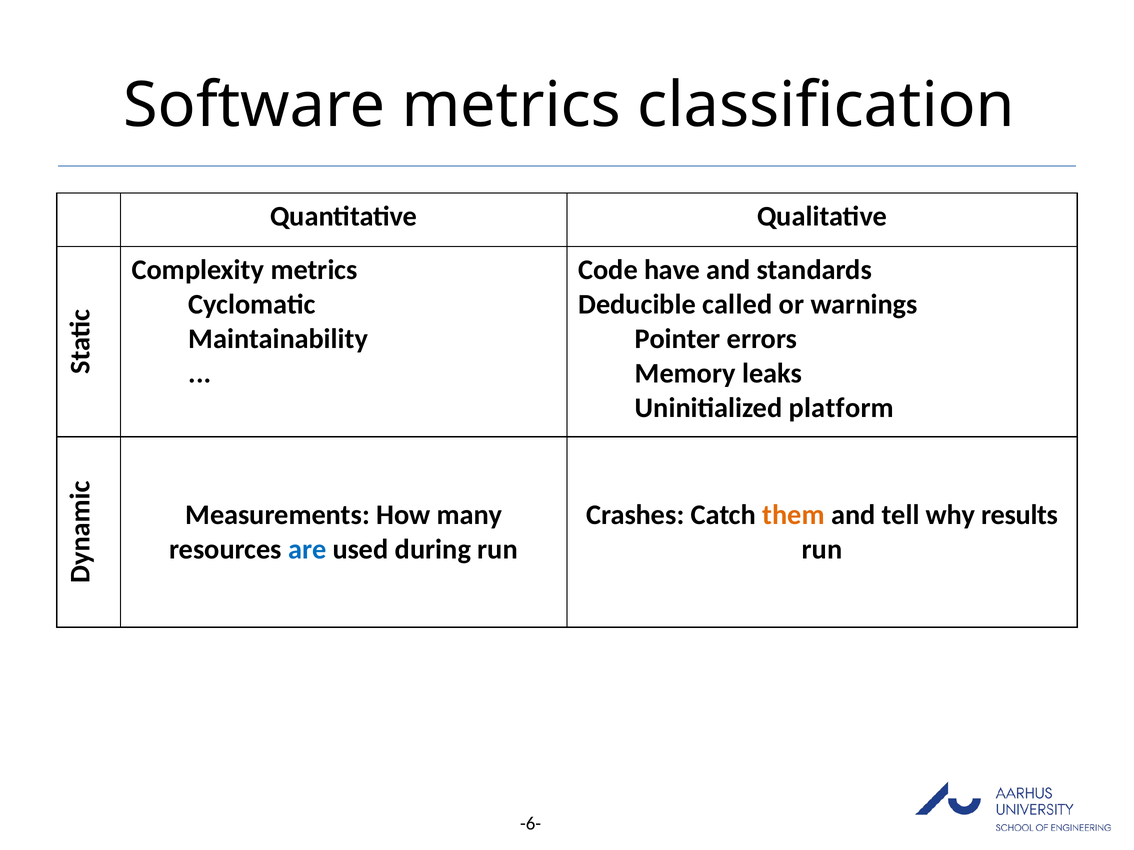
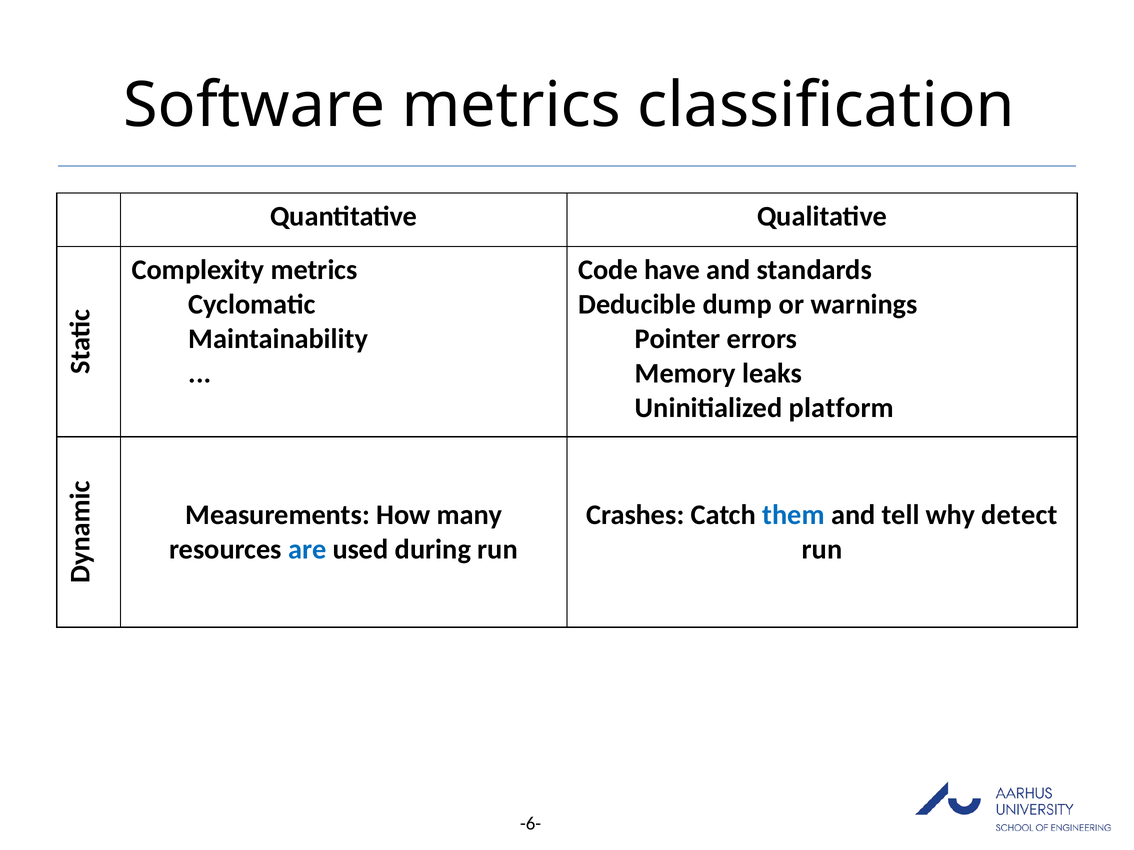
called: called -> dump
them colour: orange -> blue
results: results -> detect
